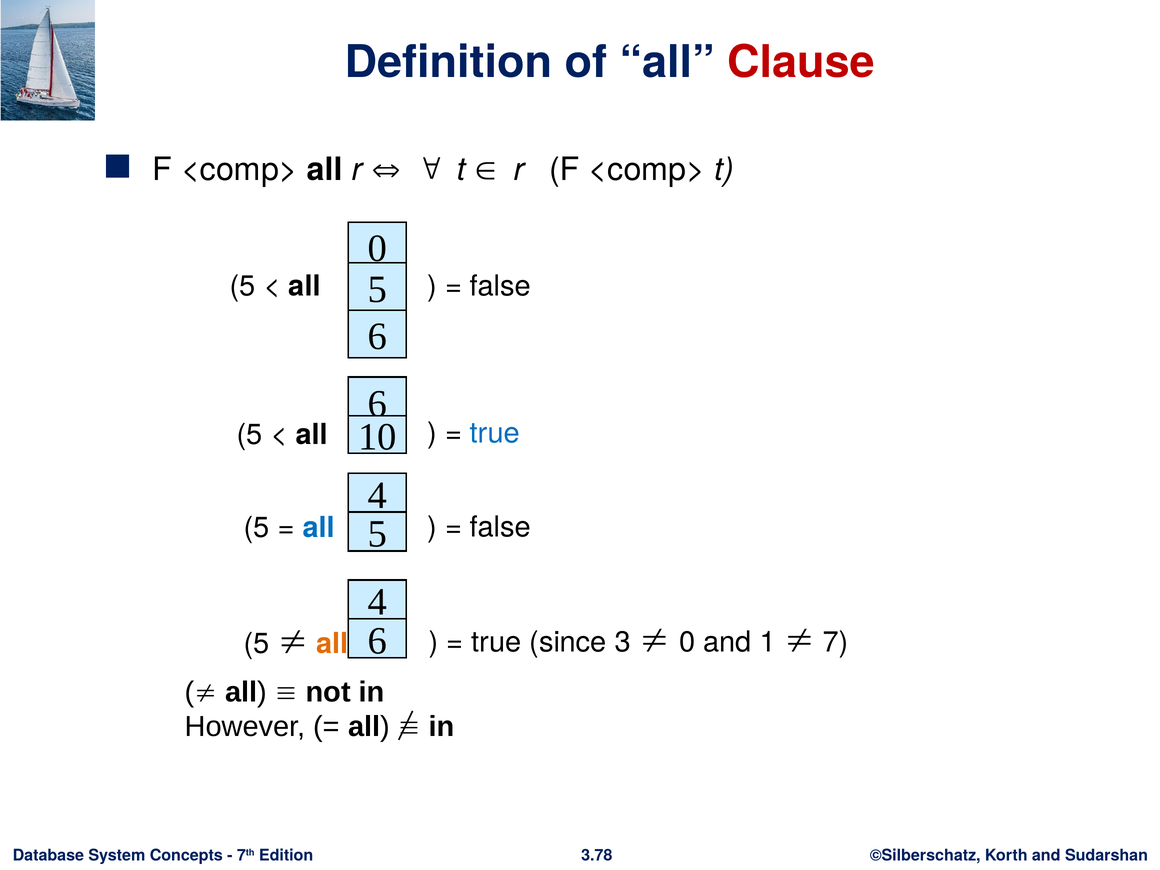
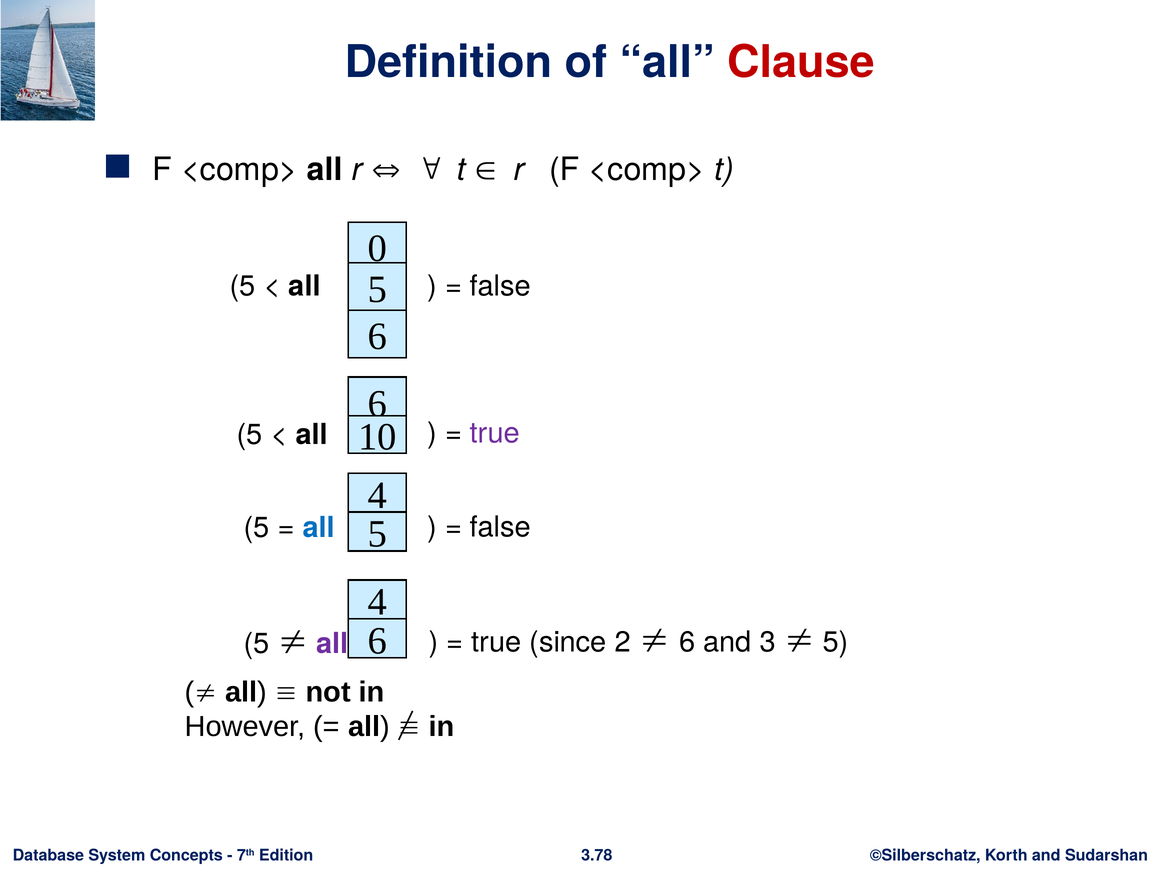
true at (495, 433) colour: blue -> purple
all at (332, 644) colour: orange -> purple
3: 3 -> 2
0 at (687, 642): 0 -> 6
1: 1 -> 3
7 at (835, 642): 7 -> 5
